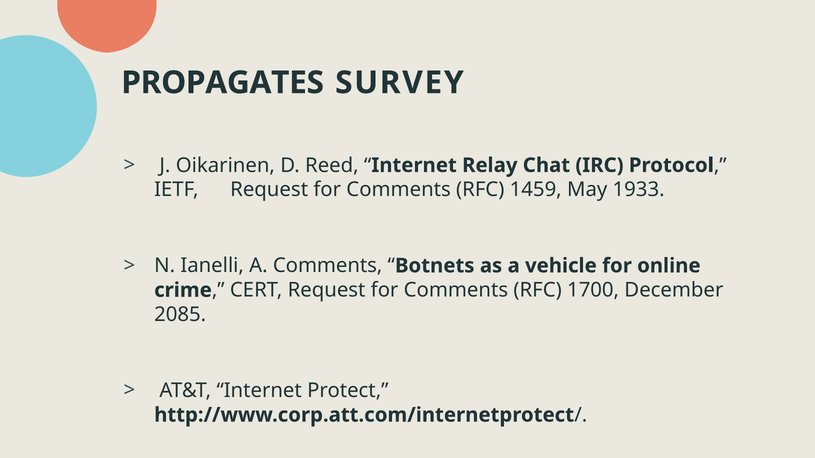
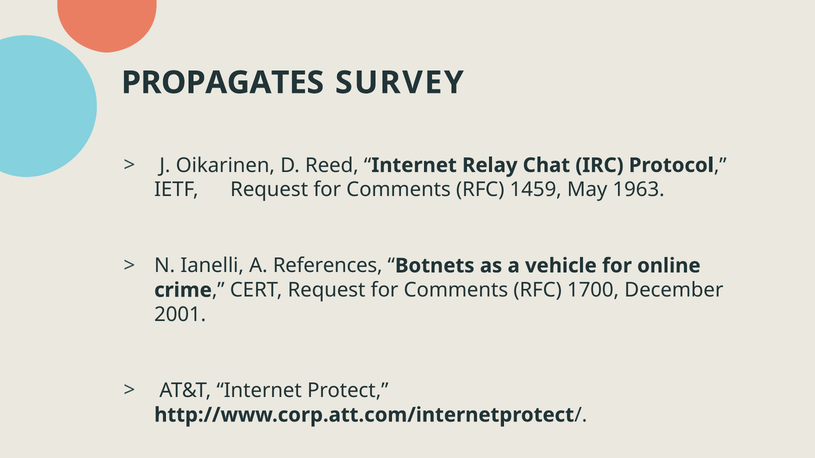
1933: 1933 -> 1963
A Comments: Comments -> References
2085: 2085 -> 2001
